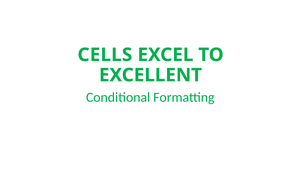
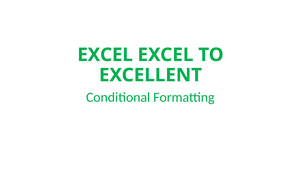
CELLS at (105, 55): CELLS -> EXCEL
